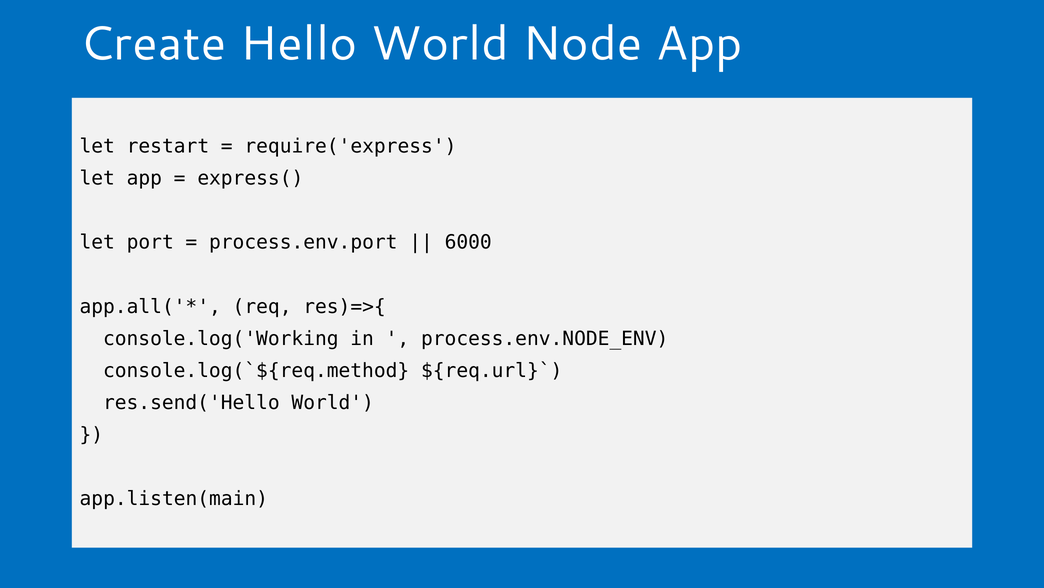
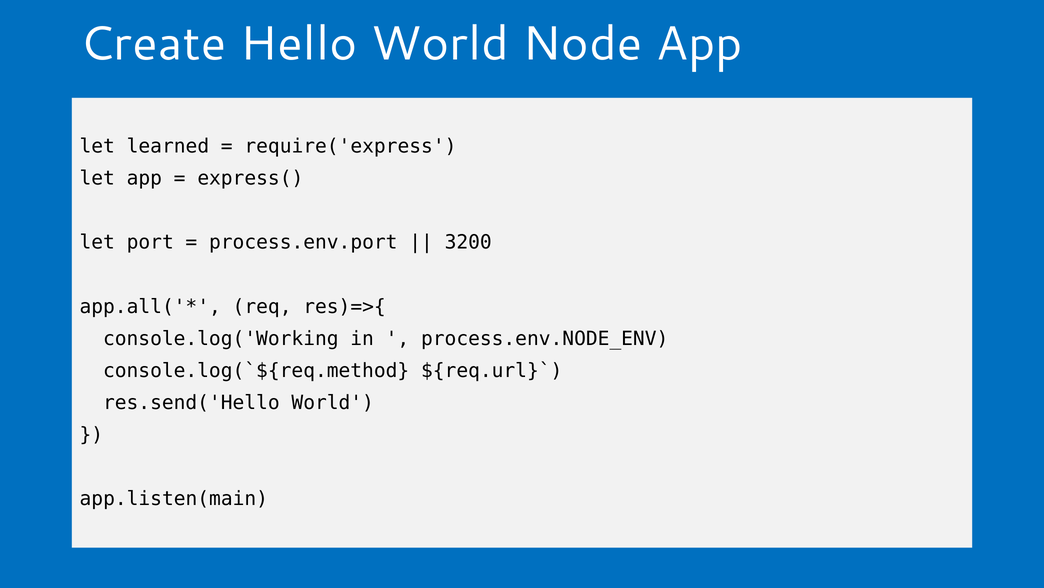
restart: restart -> learned
6000: 6000 -> 3200
